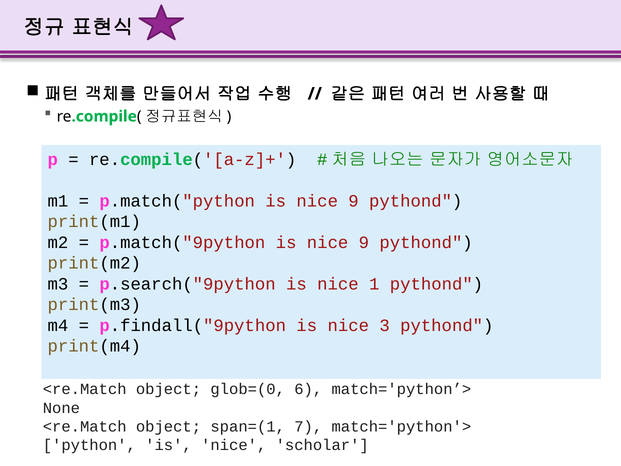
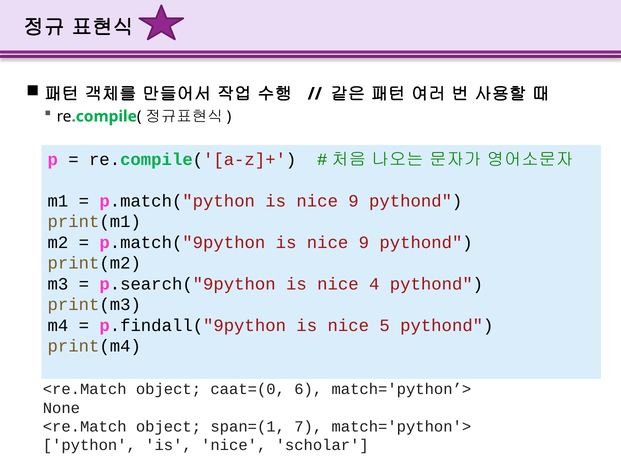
1: 1 -> 4
3: 3 -> 5
glob=(0: glob=(0 -> caat=(0
